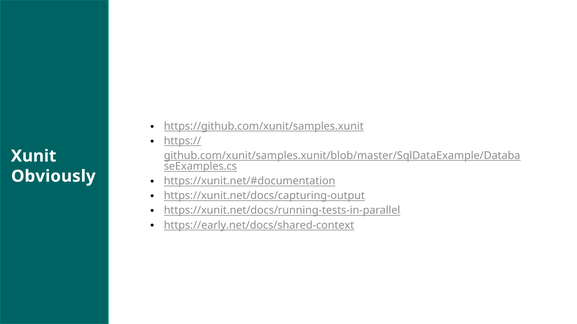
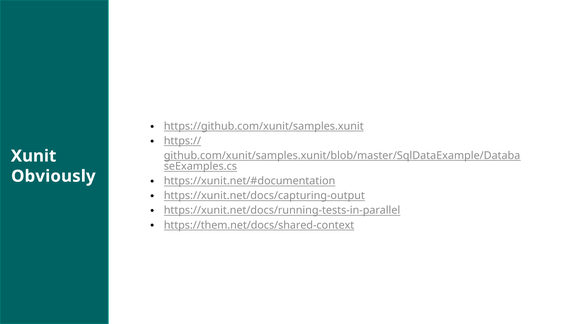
https://early.net/docs/shared-context: https://early.net/docs/shared-context -> https://them.net/docs/shared-context
